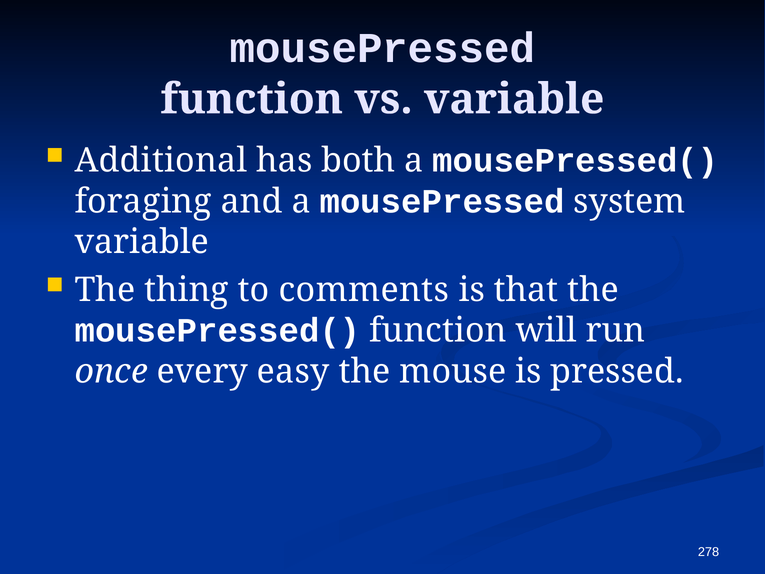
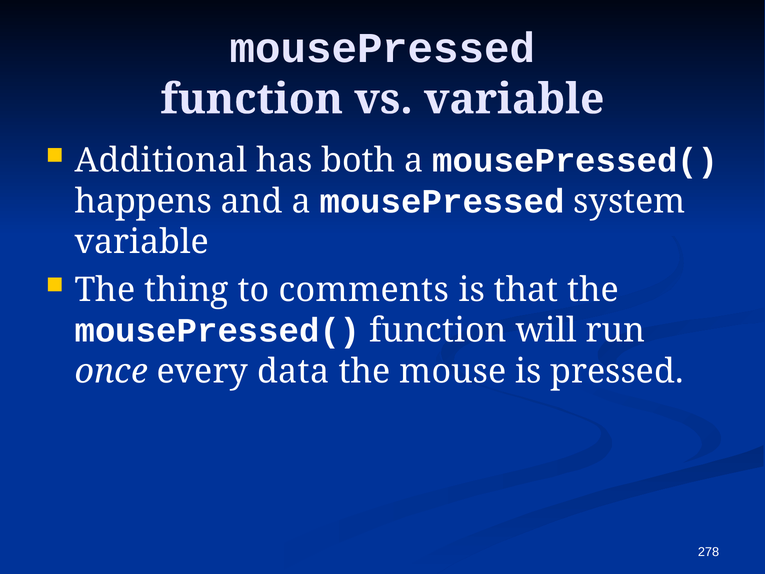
foraging: foraging -> happens
easy: easy -> data
